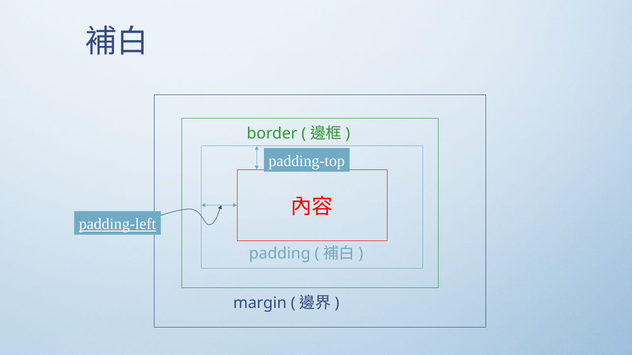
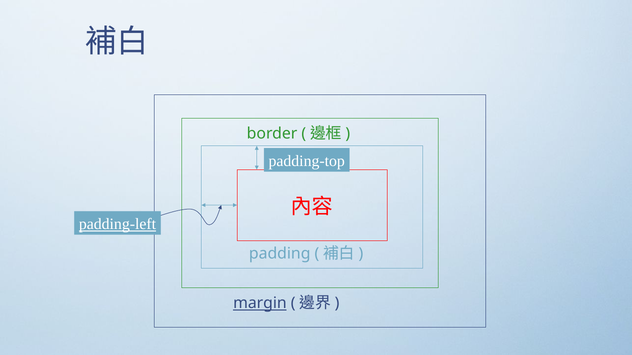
margin underline: none -> present
